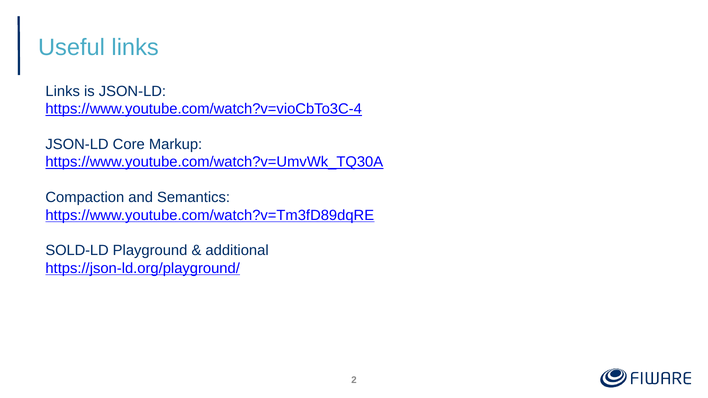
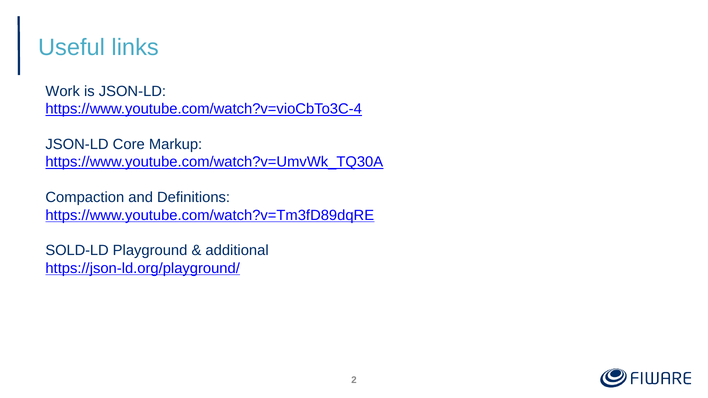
Links at (63, 91): Links -> Work
Semantics: Semantics -> Definitions
